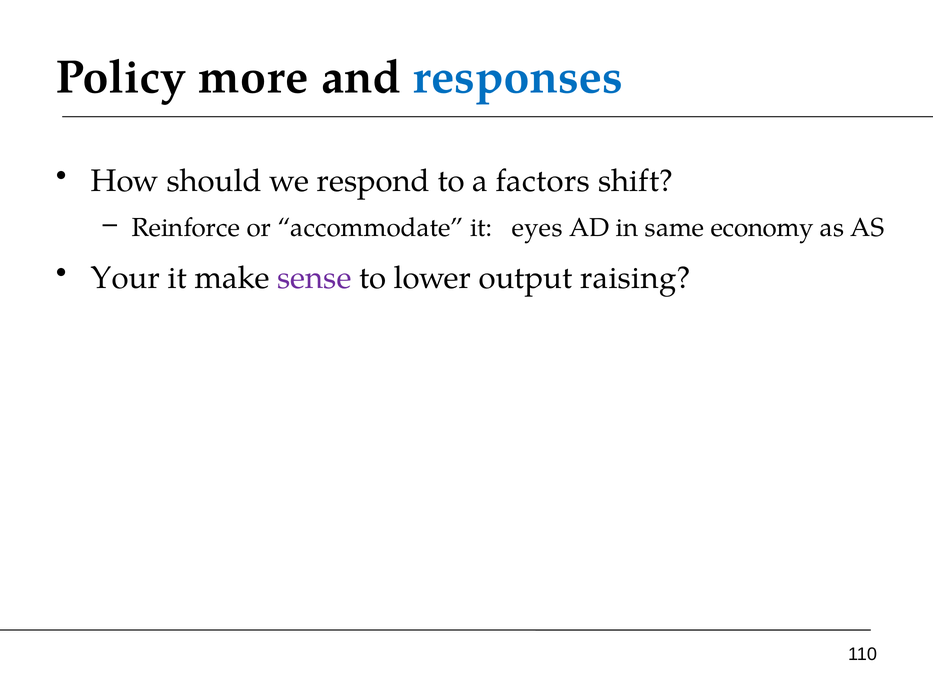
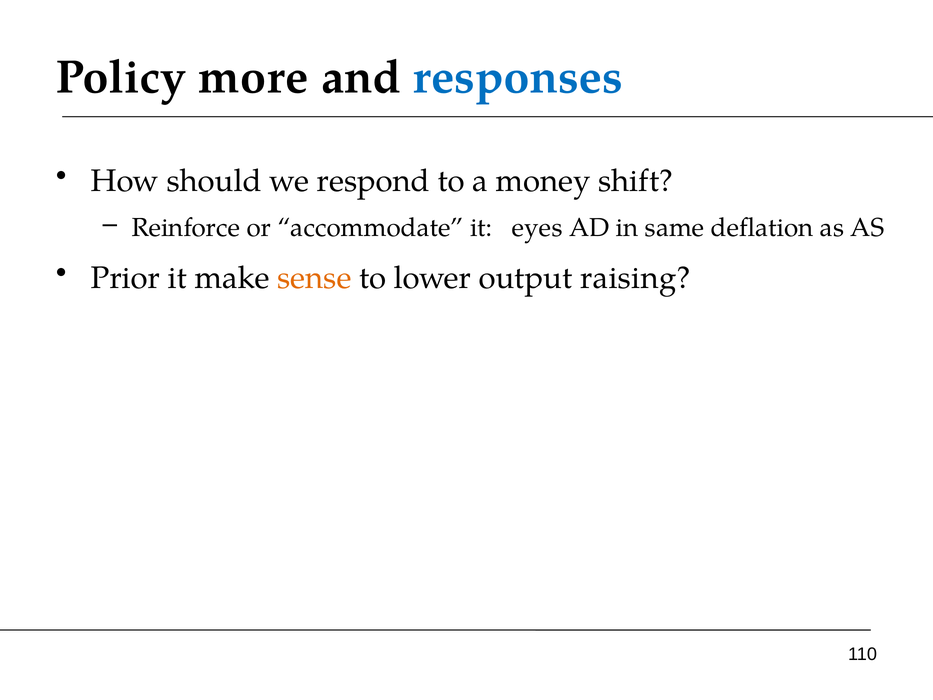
factors: factors -> money
economy: economy -> deflation
Your: Your -> Prior
sense colour: purple -> orange
